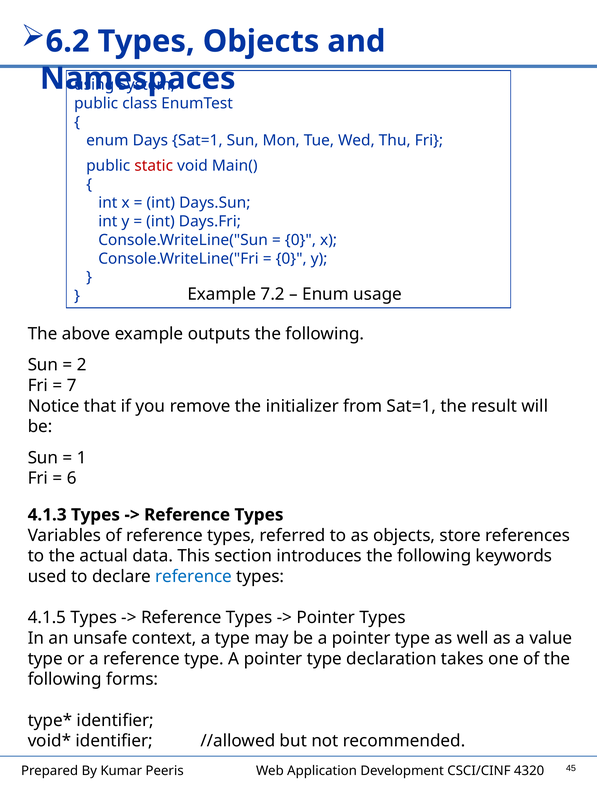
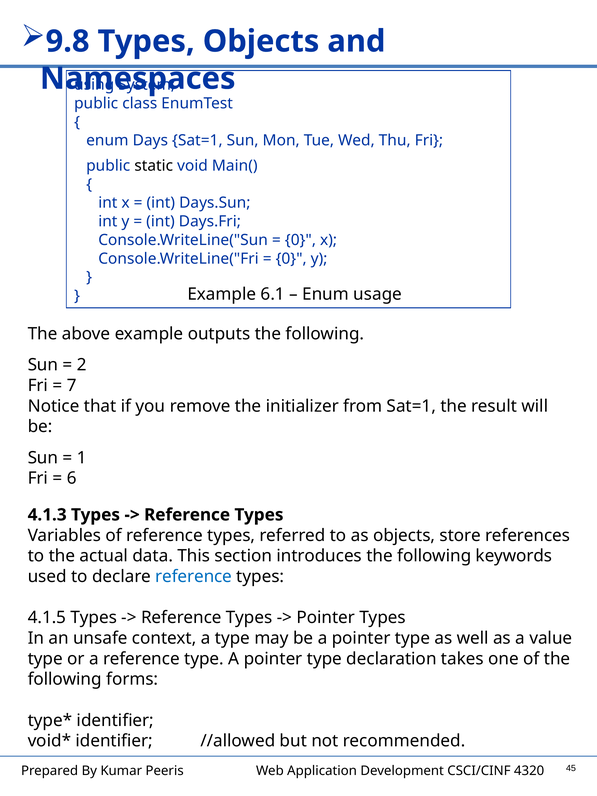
6.2: 6.2 -> 9.8
static colour: red -> black
7.2: 7.2 -> 6.1
